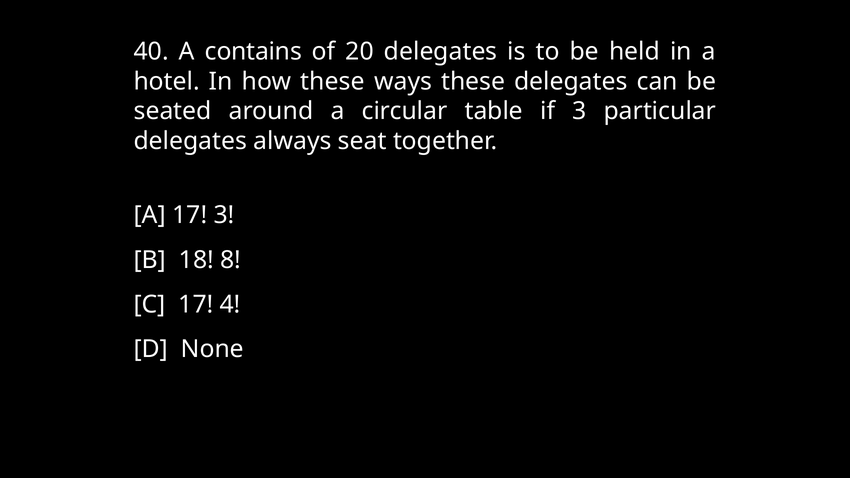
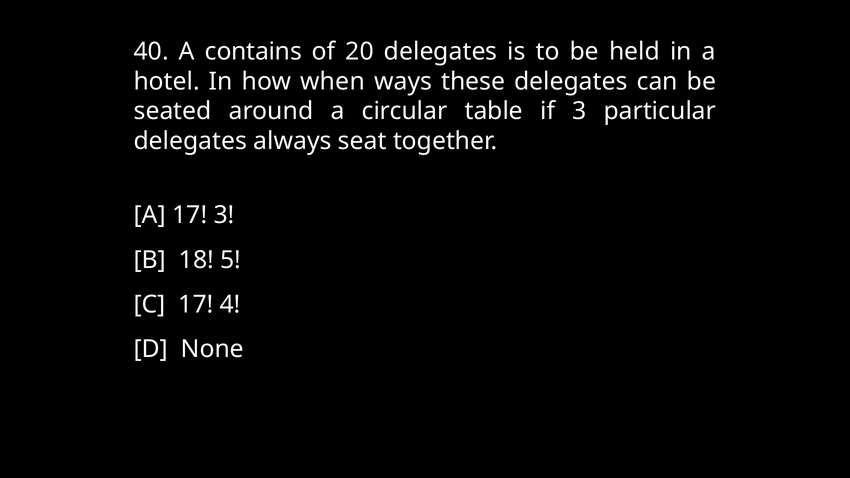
how these: these -> when
8: 8 -> 5
